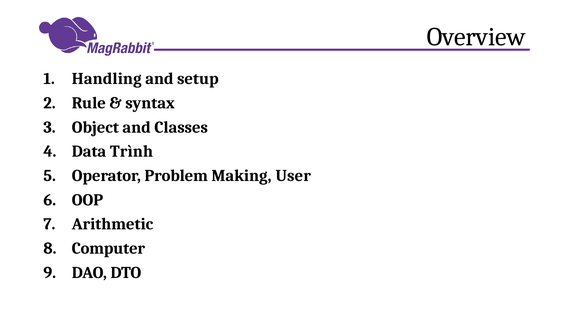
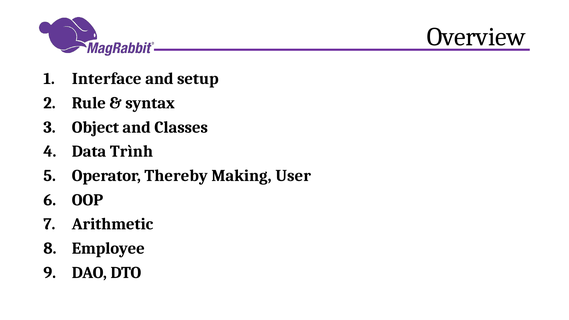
Handling: Handling -> Interface
Problem: Problem -> Thereby
Computer: Computer -> Employee
